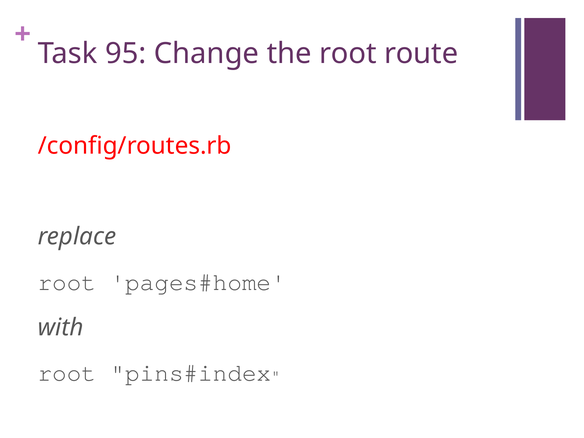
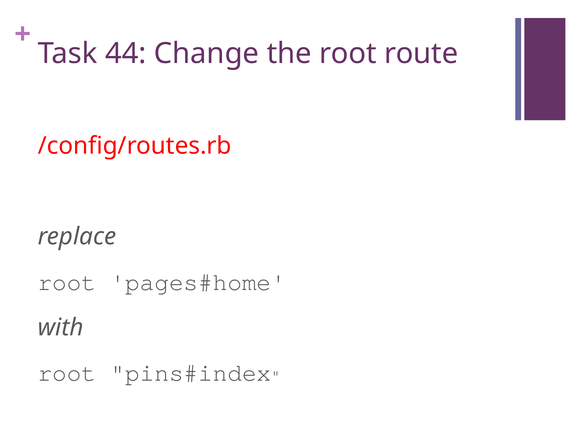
95: 95 -> 44
